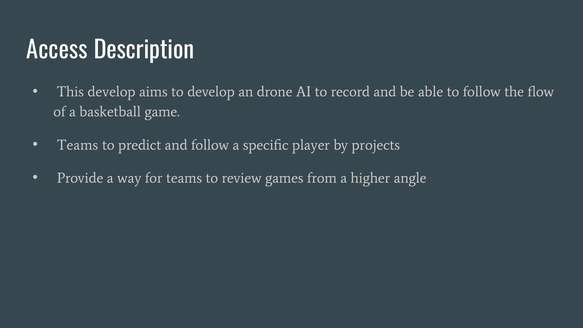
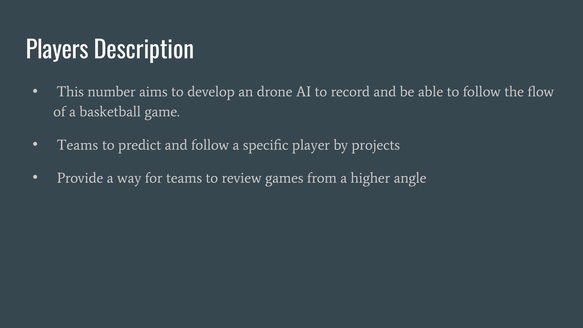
Access: Access -> Players
This develop: develop -> number
